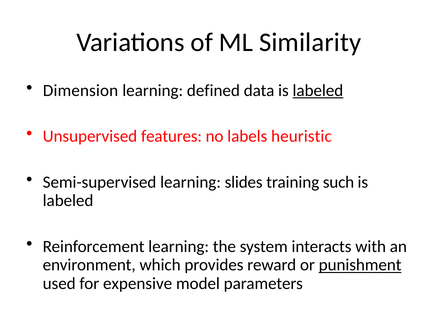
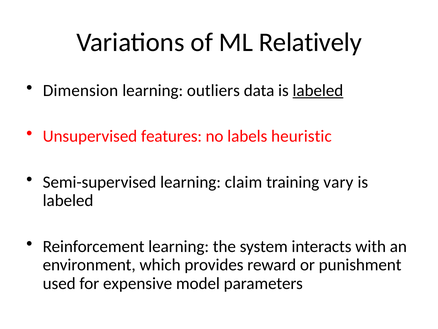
Similarity: Similarity -> Relatively
defined: defined -> outliers
slides: slides -> claim
such: such -> vary
punishment underline: present -> none
